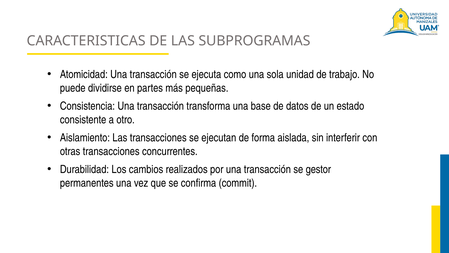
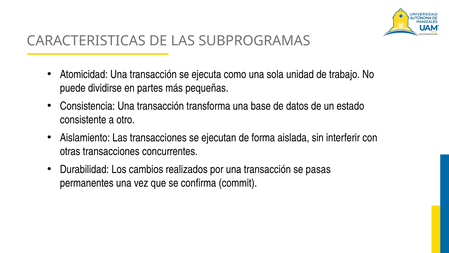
gestor: gestor -> pasas
